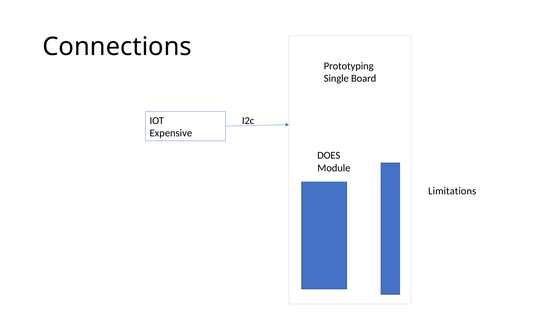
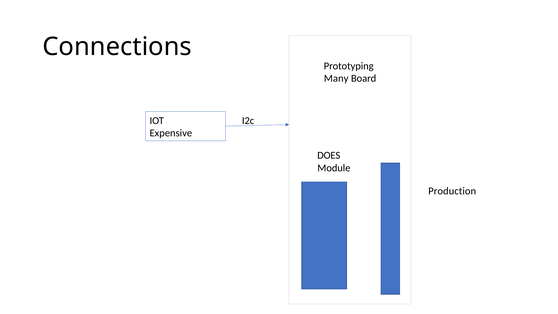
Single: Single -> Many
Limitations: Limitations -> Production
